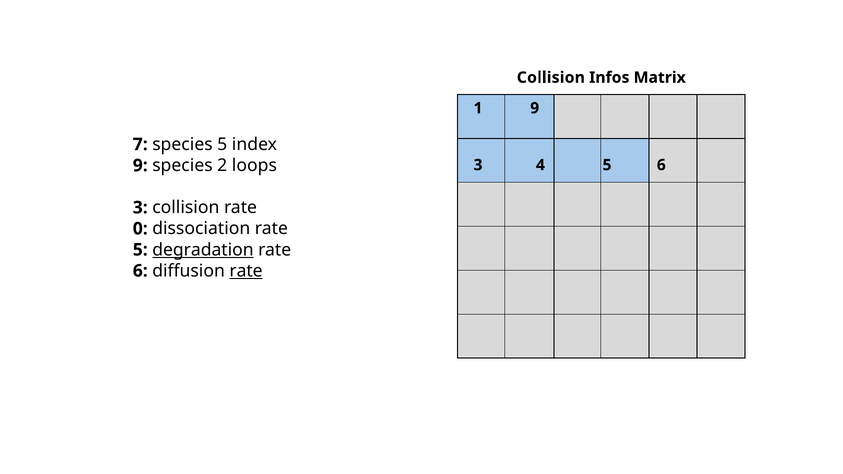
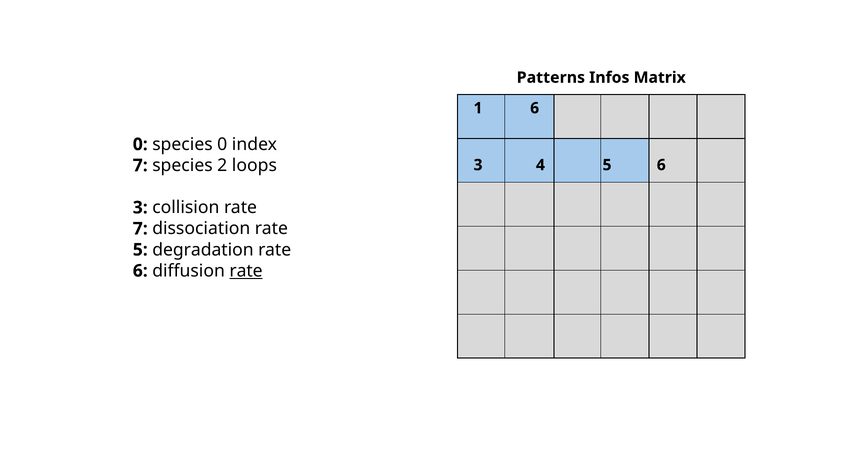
Collision at (551, 78): Collision -> Patterns
1 9: 9 -> 6
7 at (140, 144): 7 -> 0
species 5: 5 -> 0
9 at (140, 166): 9 -> 7
0 at (140, 229): 0 -> 7
degradation underline: present -> none
